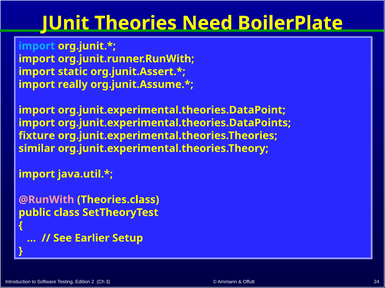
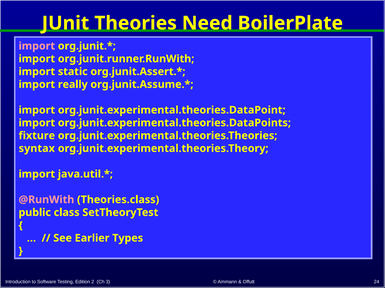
import at (37, 46) colour: light blue -> pink
similar: similar -> syntax
Setup: Setup -> Types
